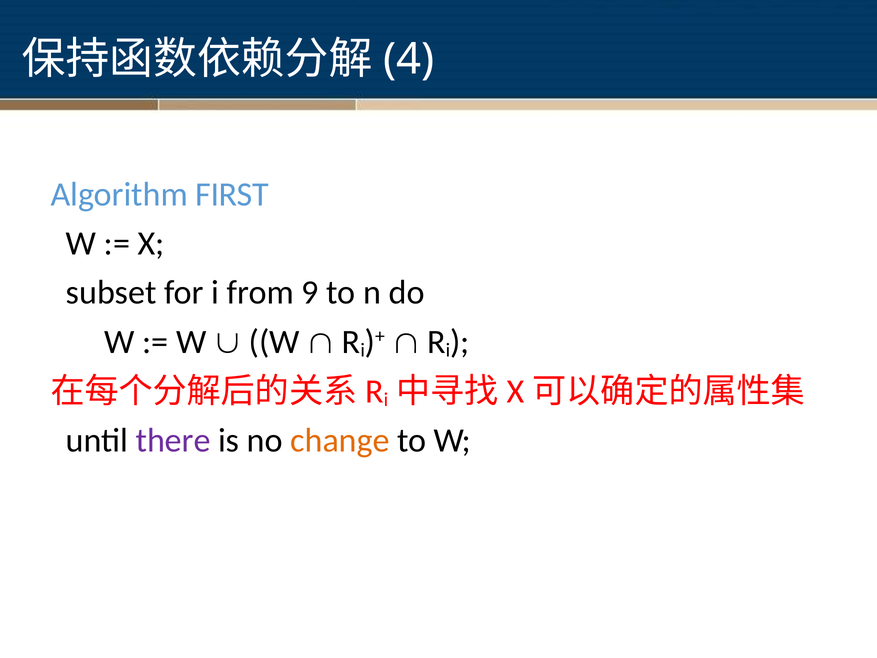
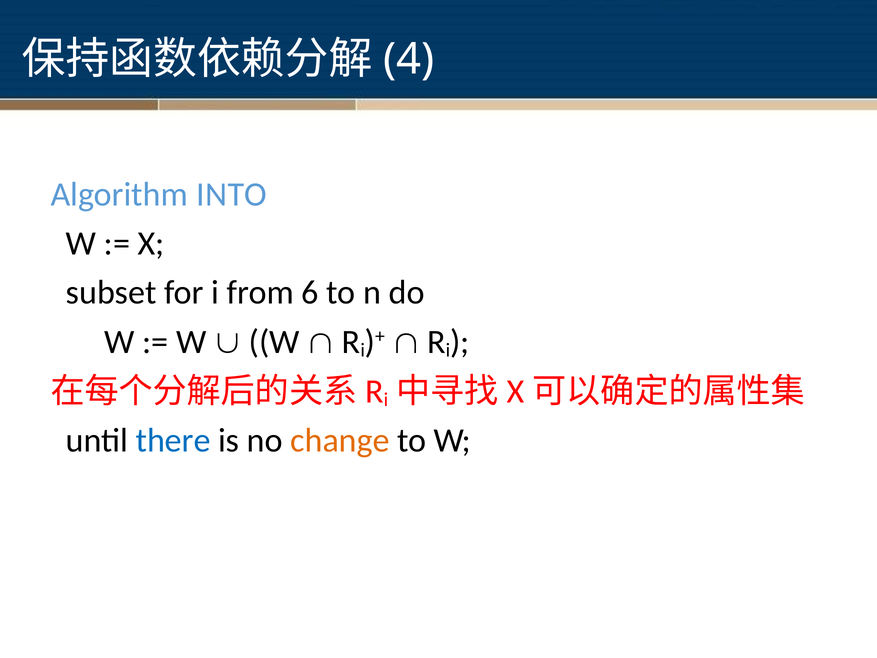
FIRST: FIRST -> INTO
9: 9 -> 6
there colour: purple -> blue
